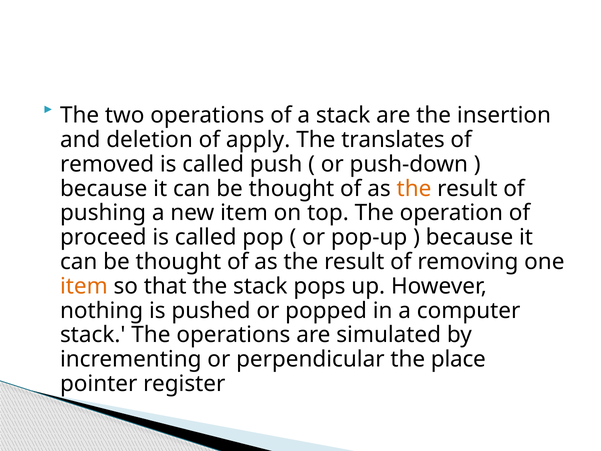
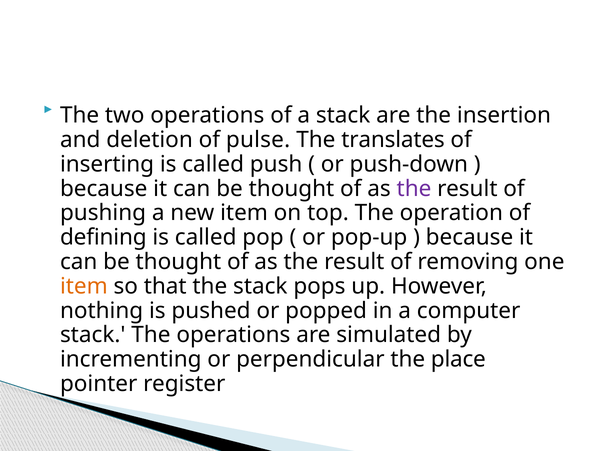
apply: apply -> pulse
removed: removed -> inserting
the at (414, 189) colour: orange -> purple
proceed: proceed -> defining
